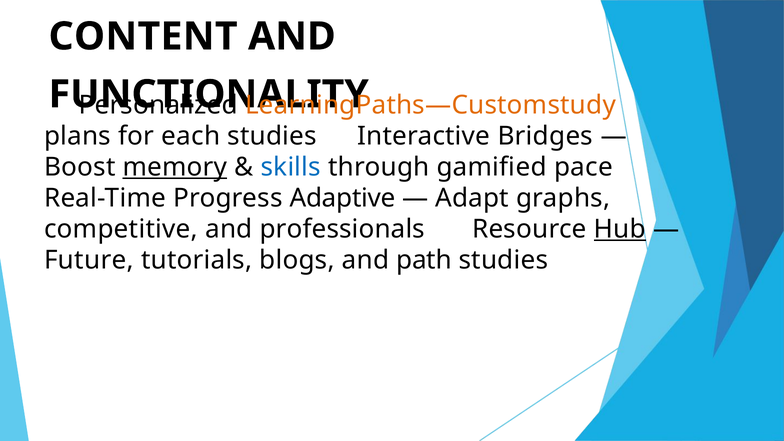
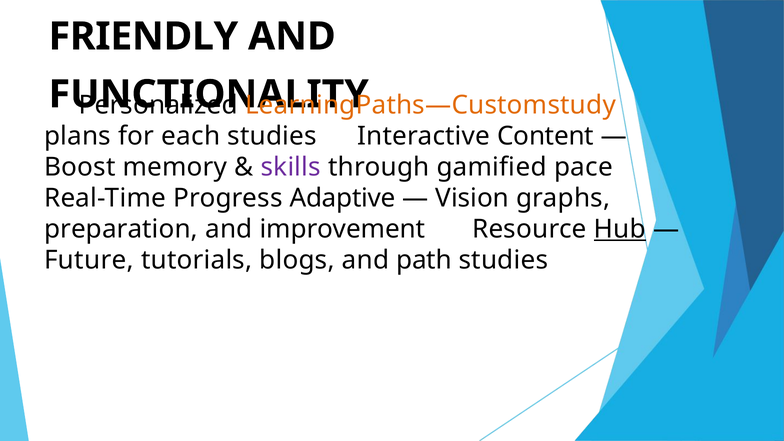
CONTENT: CONTENT -> FRIENDLY
Bridges: Bridges -> Content
memory underline: present -> none
skills colour: blue -> purple
Adapt: Adapt -> Vision
competitive: competitive -> preparation
professionals: professionals -> improvement
